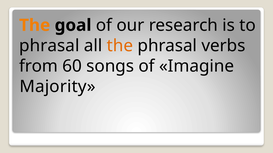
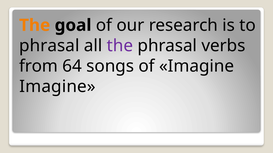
the at (120, 46) colour: orange -> purple
60: 60 -> 64
Majority at (57, 87): Majority -> Imagine
